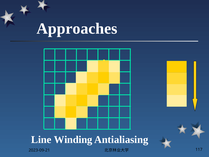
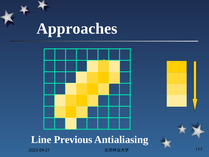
Winding: Winding -> Previous
